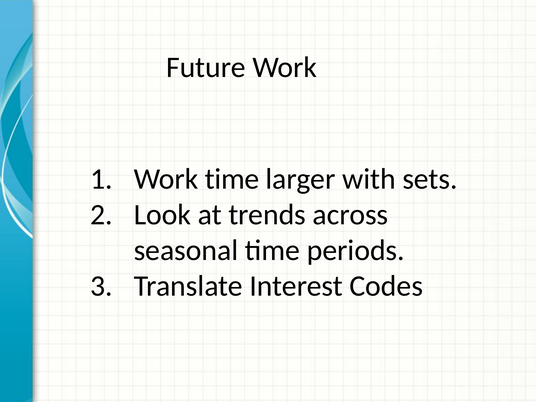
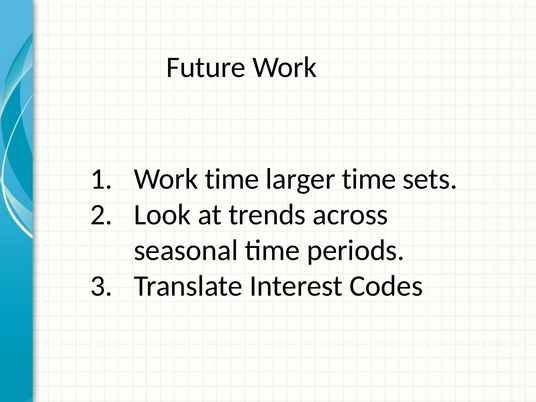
larger with: with -> time
